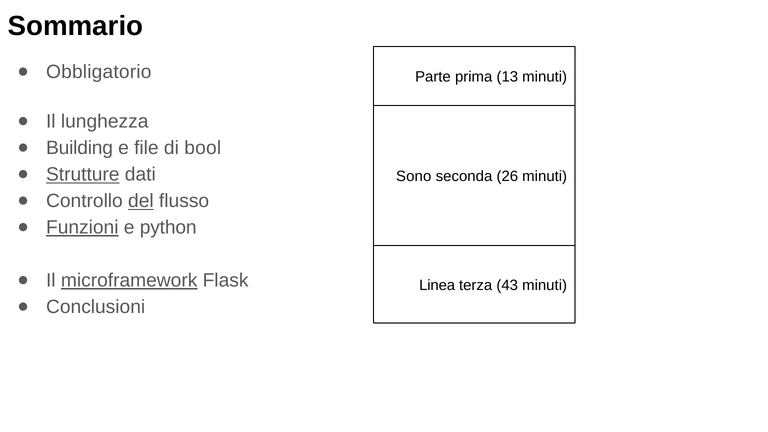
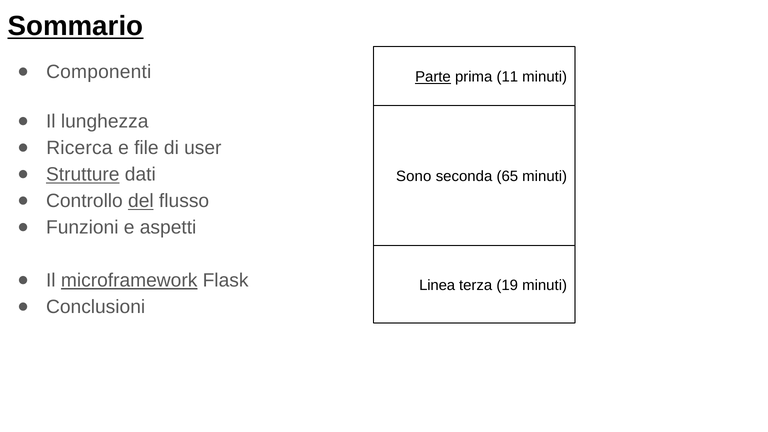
Sommario underline: none -> present
Obbligatorio: Obbligatorio -> Componenti
Parte underline: none -> present
13: 13 -> 11
Building: Building -> Ricerca
bool: bool -> user
26: 26 -> 65
Funzioni underline: present -> none
python: python -> aspetti
43: 43 -> 19
